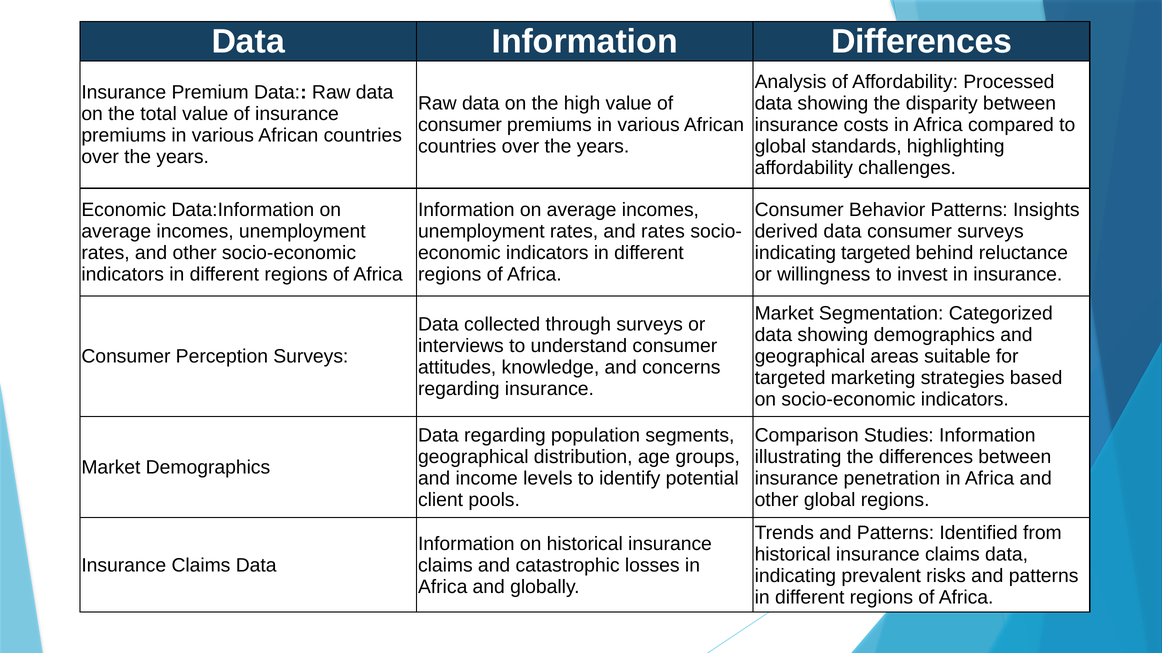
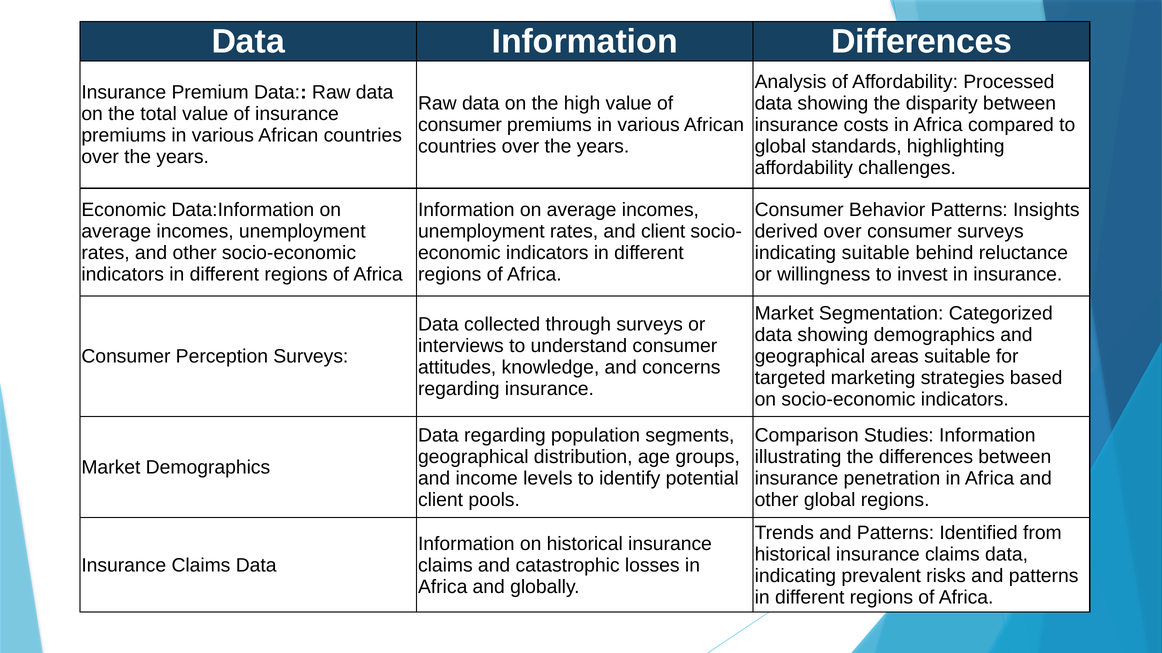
and rates: rates -> client
derived data: data -> over
indicating targeted: targeted -> suitable
